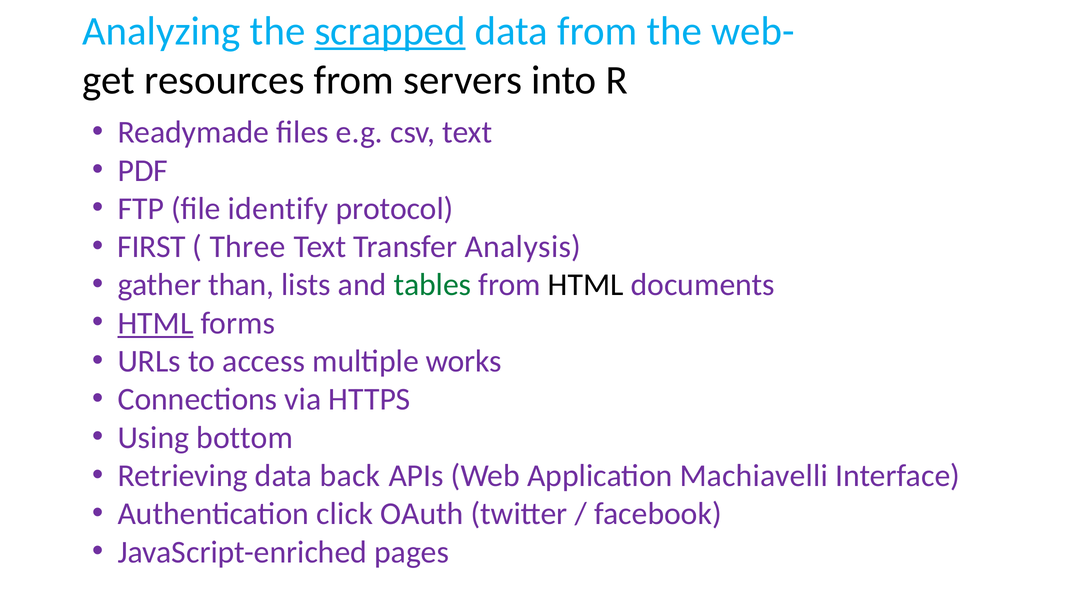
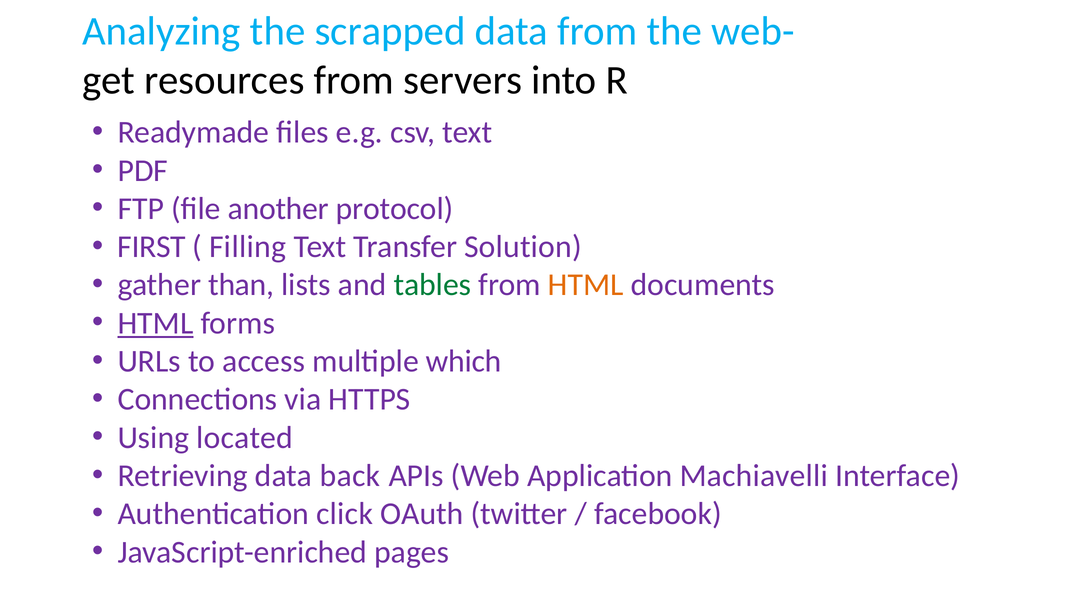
scrapped underline: present -> none
identify: identify -> another
Three: Three -> Filling
Analysis: Analysis -> Solution
HTML at (586, 285) colour: black -> orange
works: works -> which
bottom: bottom -> located
